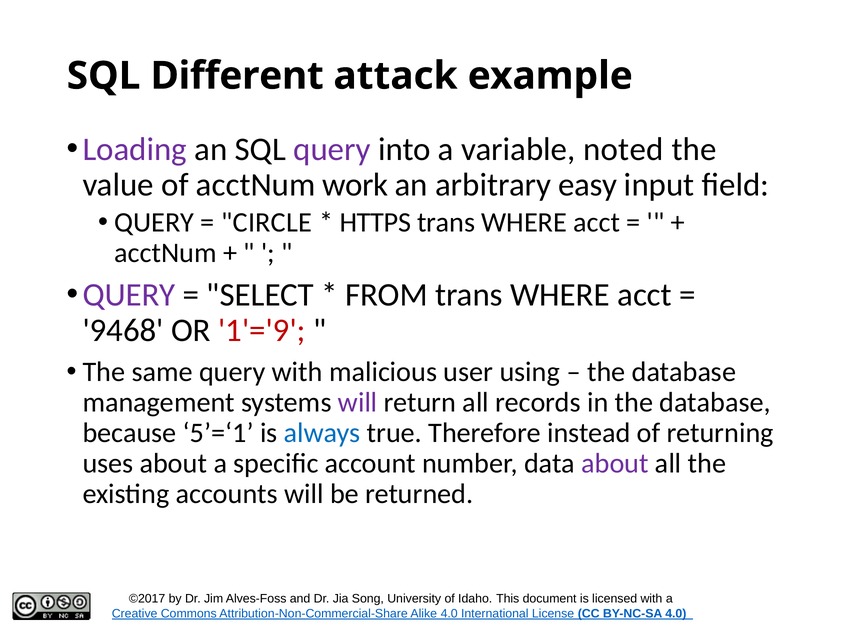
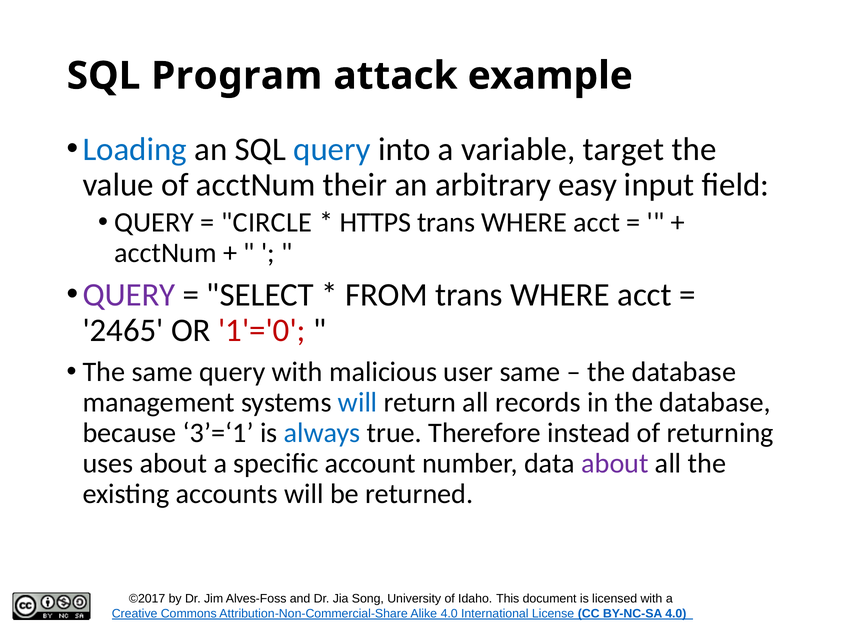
Different: Different -> Program
Loading colour: purple -> blue
query at (332, 149) colour: purple -> blue
noted: noted -> target
work: work -> their
9468: 9468 -> 2465
1'='9: 1'='9 -> 1'='0
user using: using -> same
will at (358, 403) colour: purple -> blue
5’=‘1: 5’=‘1 -> 3’=‘1
